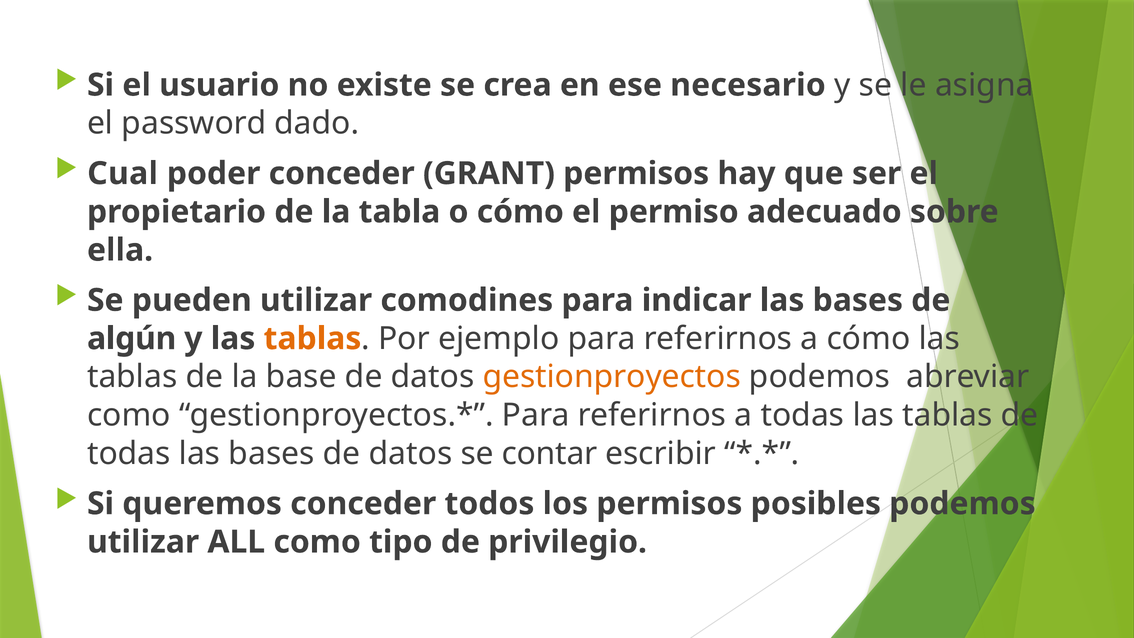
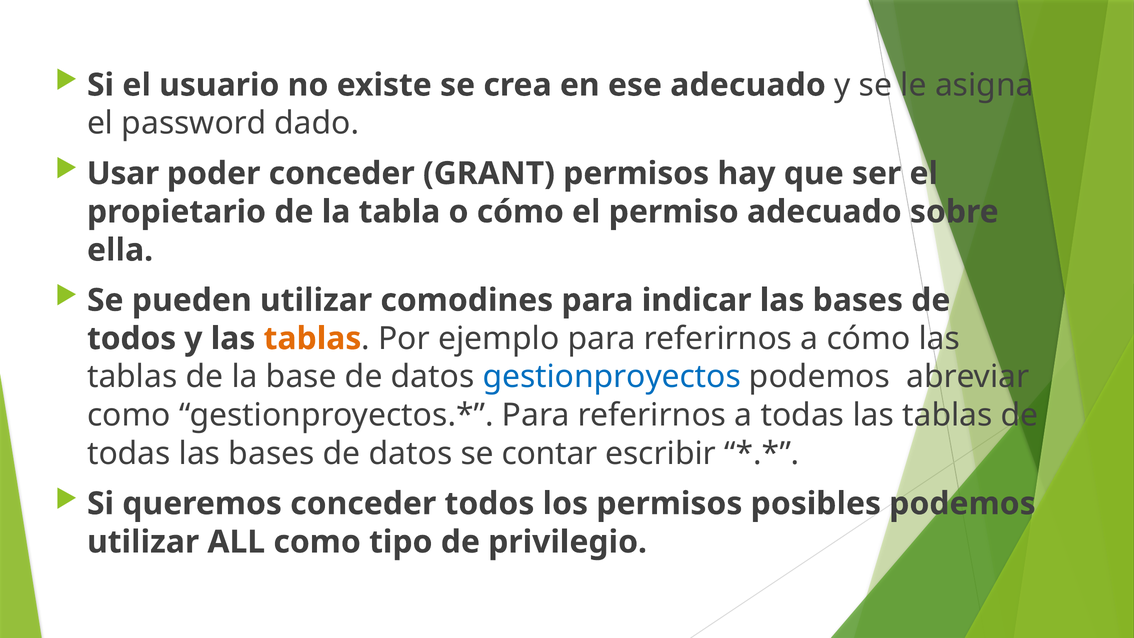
ese necesario: necesario -> adecuado
Cual: Cual -> Usar
algún at (132, 339): algún -> todos
gestionproyectos colour: orange -> blue
